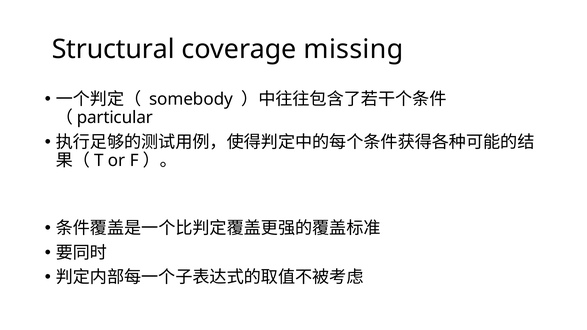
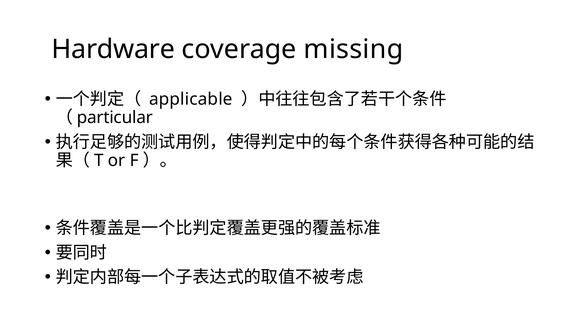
Structural: Structural -> Hardware
somebody: somebody -> applicable
